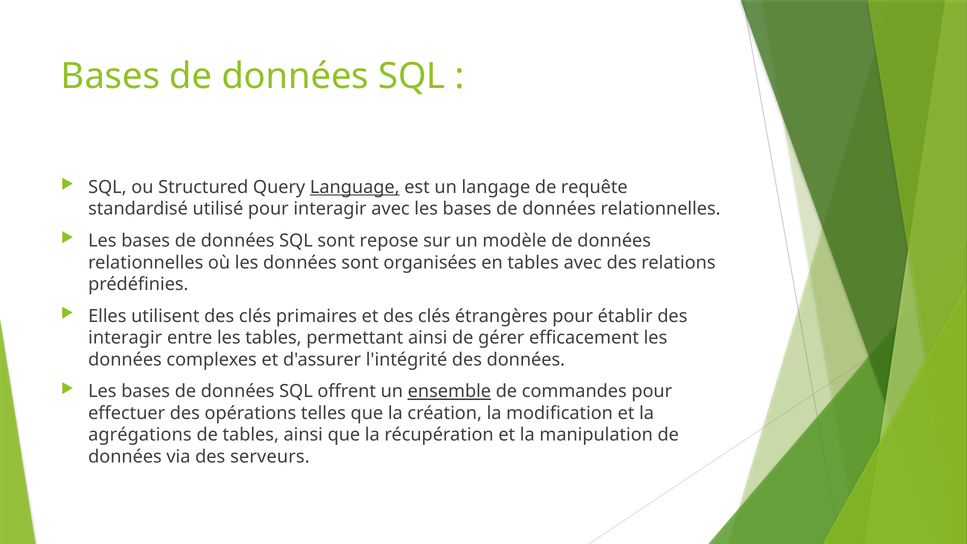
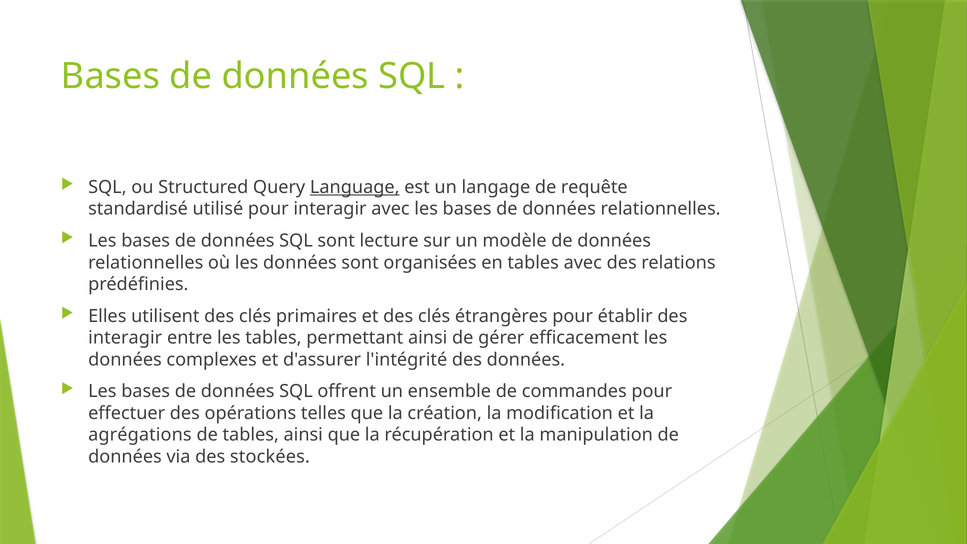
repose: repose -> lecture
ensemble underline: present -> none
serveurs: serveurs -> stockées
